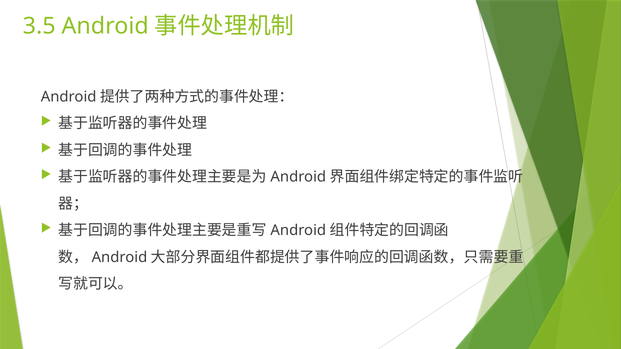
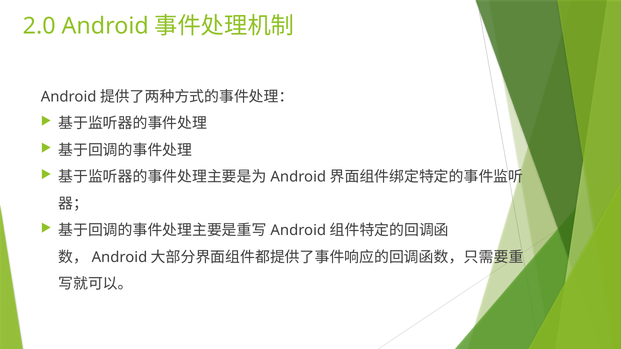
3.5: 3.5 -> 2.0
